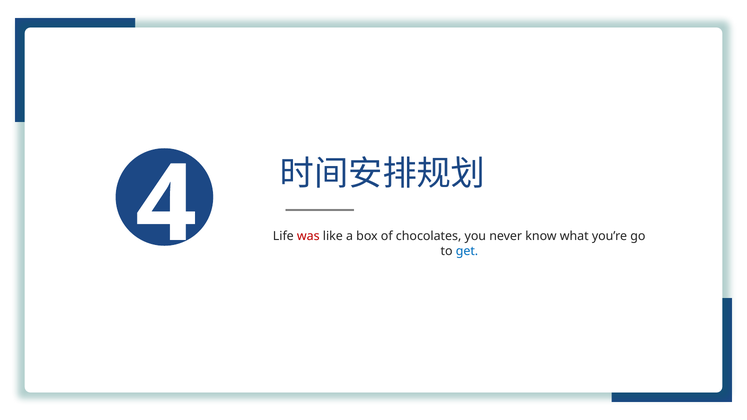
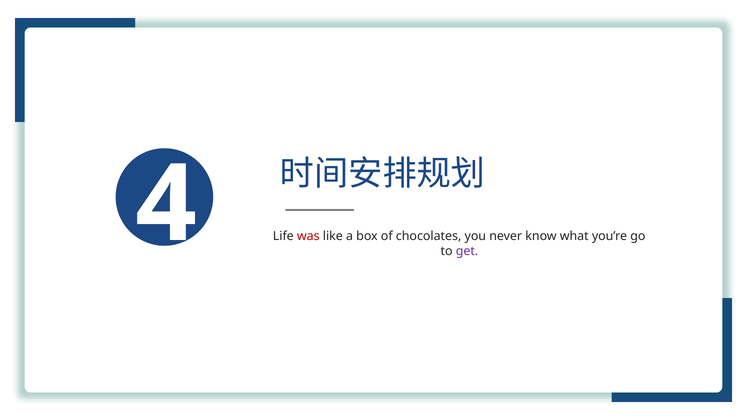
get colour: blue -> purple
